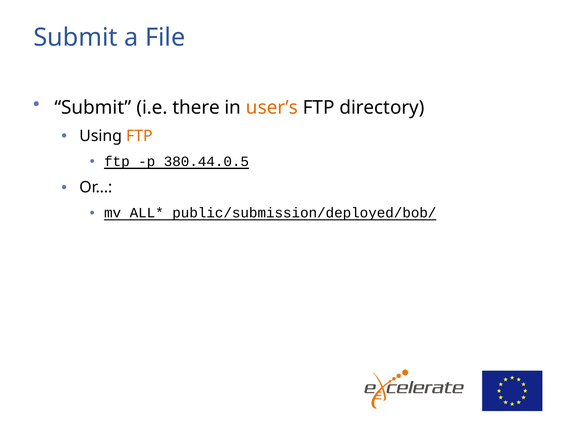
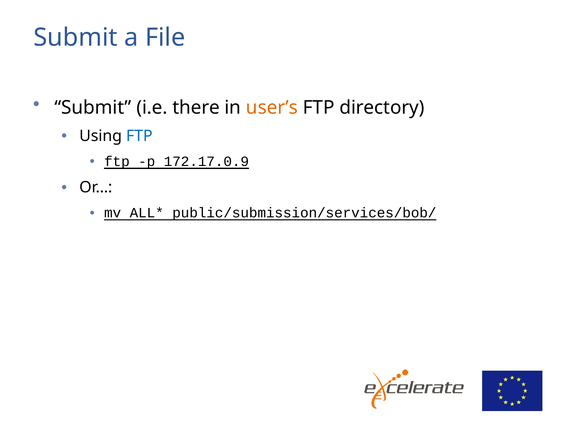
FTP at (139, 136) colour: orange -> blue
380.44.0.5: 380.44.0.5 -> 172.17.0.9
public/submission/deployed/bob/: public/submission/deployed/bob/ -> public/submission/services/bob/
